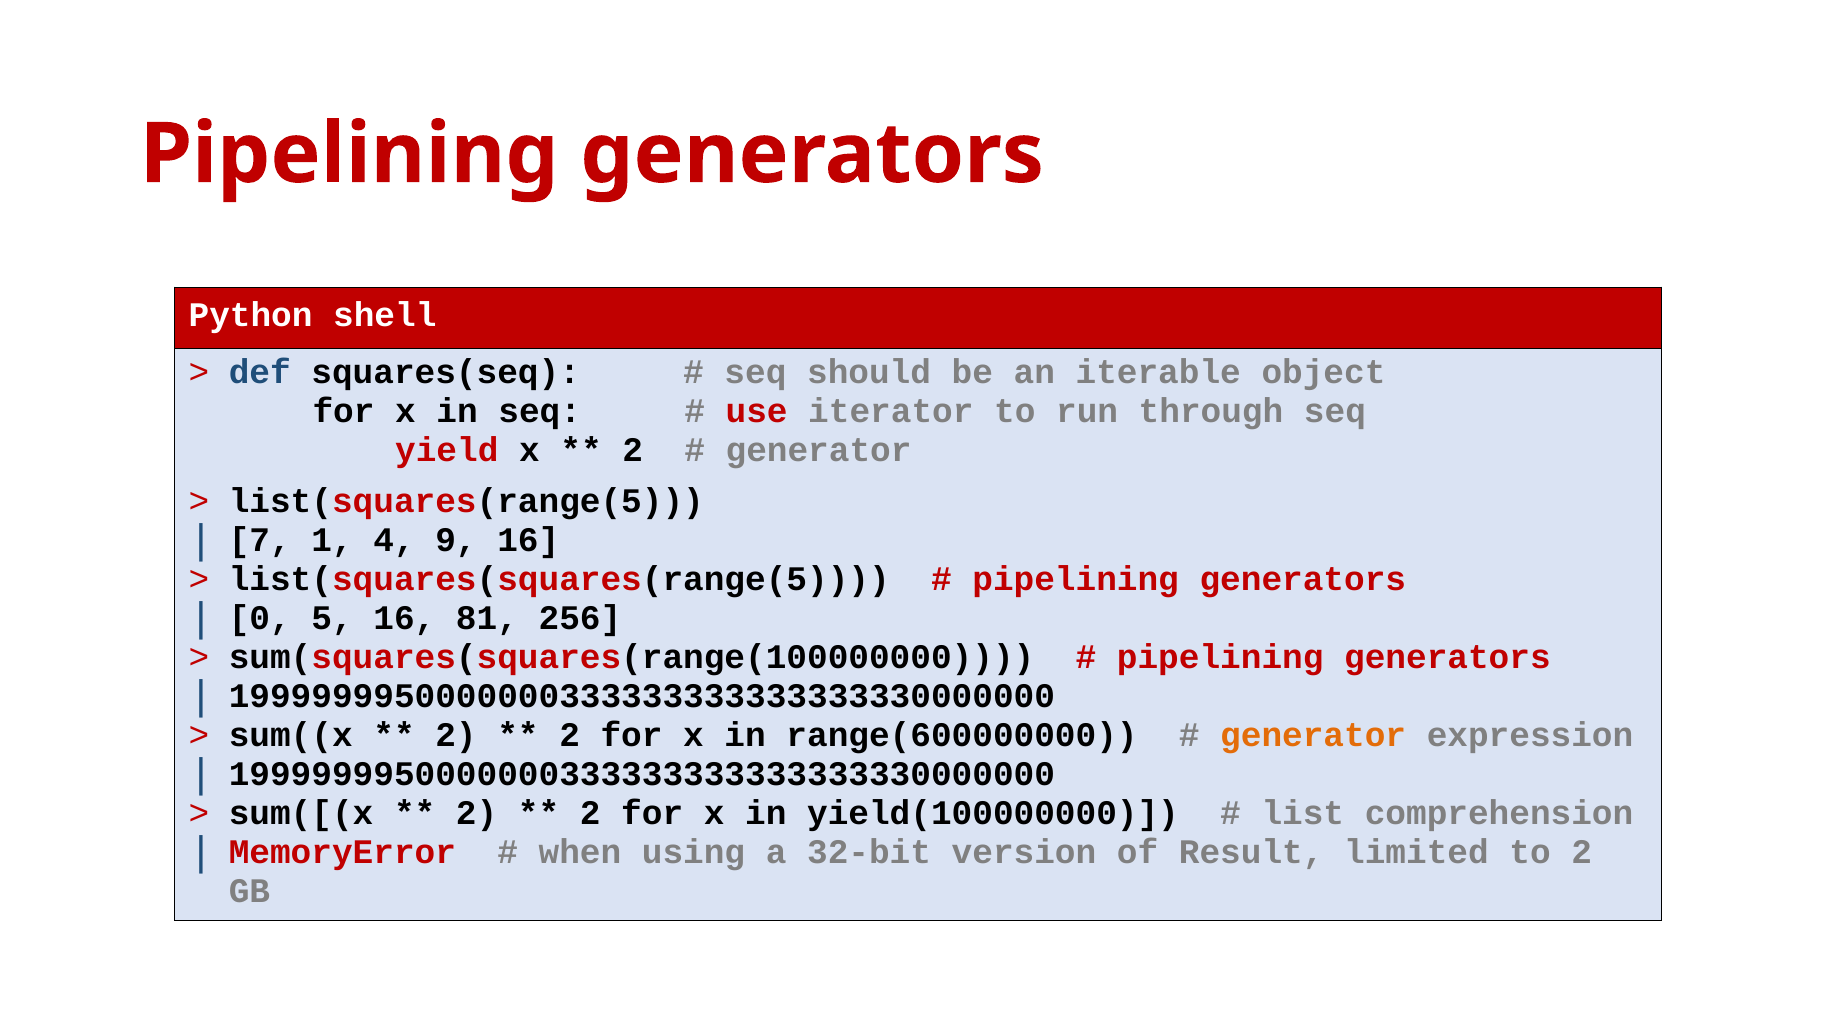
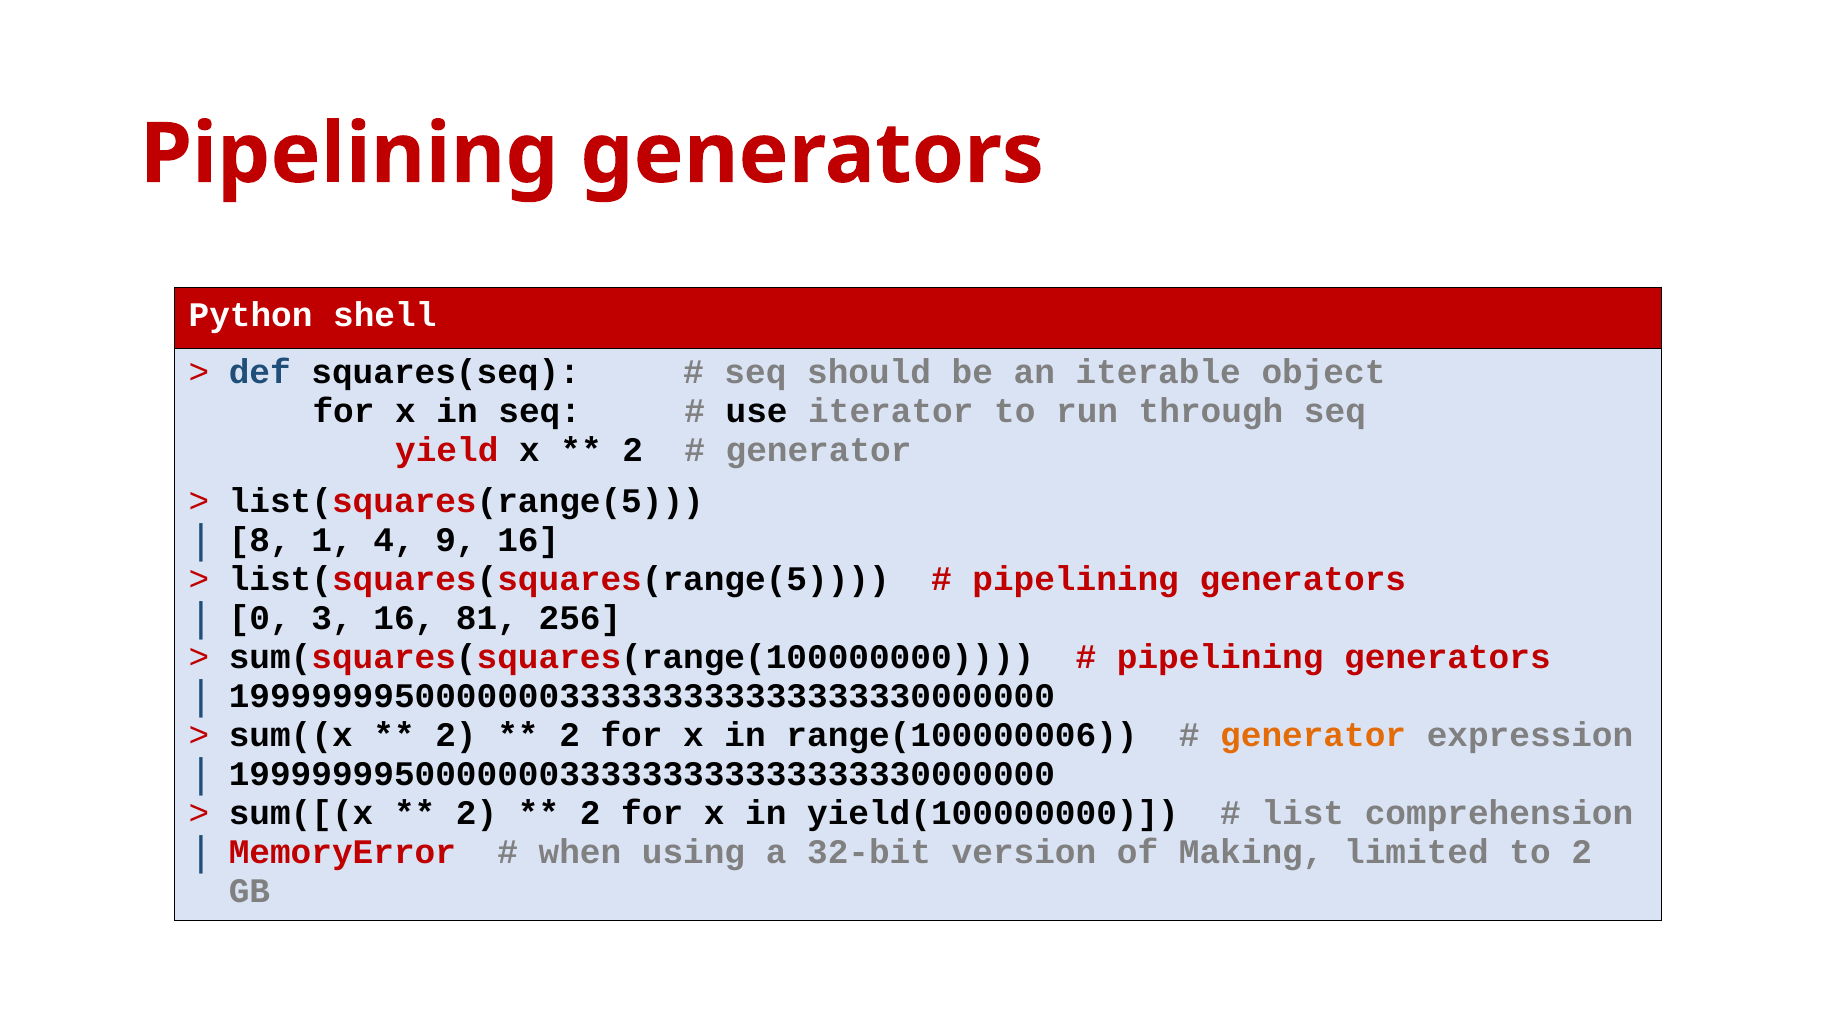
use colour: red -> black
7: 7 -> 8
5: 5 -> 3
range(600000000: range(600000000 -> range(100000006
Result: Result -> Making
